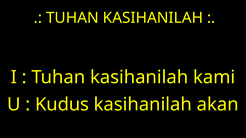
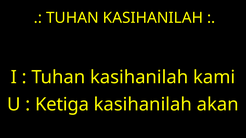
Kudus: Kudus -> Ketiga
